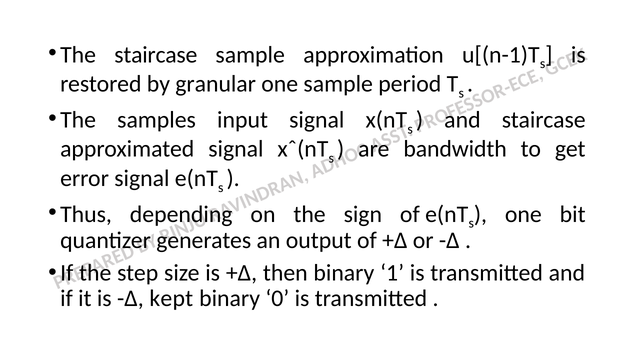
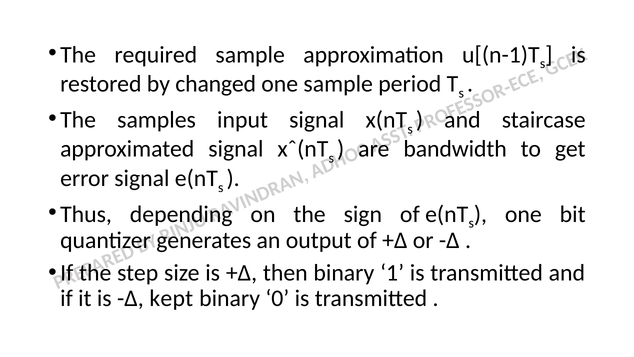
The staircase: staircase -> required
granular: granular -> changed
